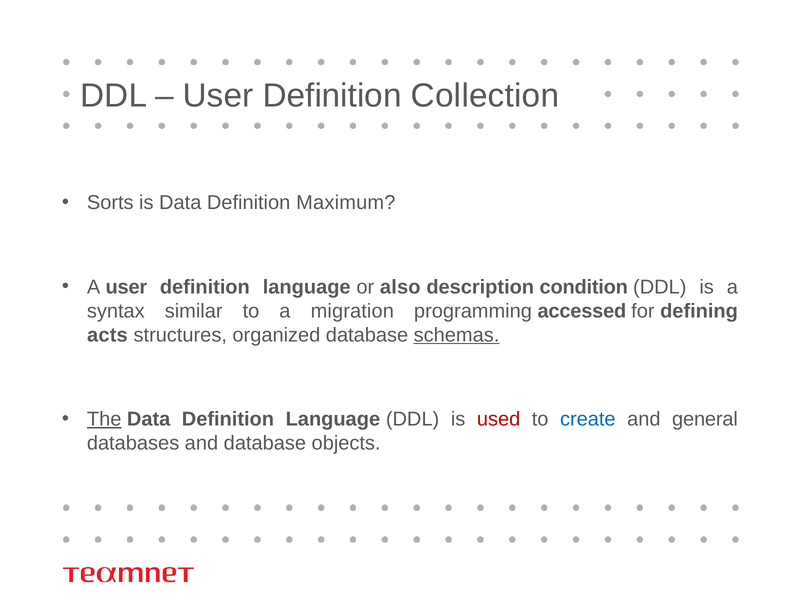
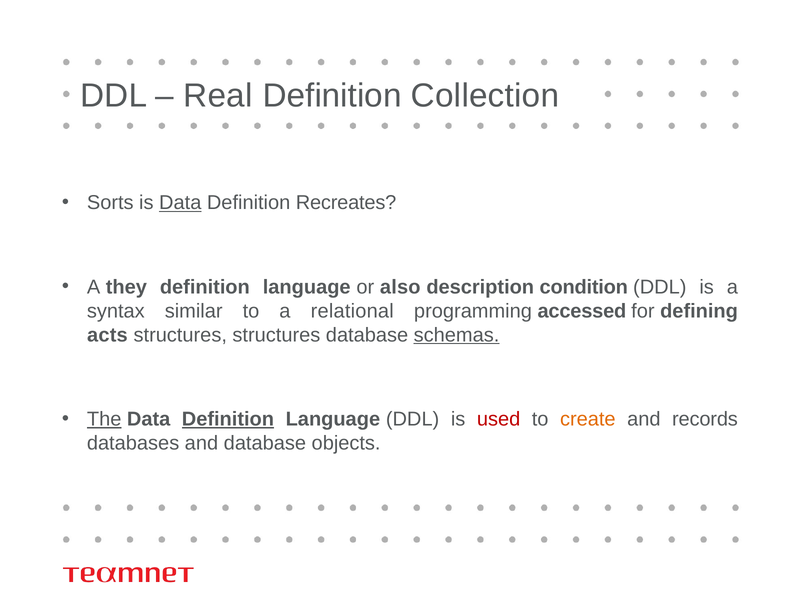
User at (218, 95): User -> Real
Data at (180, 203) underline: none -> present
Maximum: Maximum -> Recreates
A user: user -> they
migration: migration -> relational
structures organized: organized -> structures
Definition at (228, 419) underline: none -> present
create colour: blue -> orange
general: general -> records
